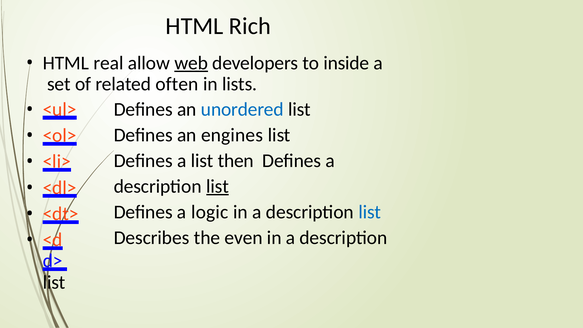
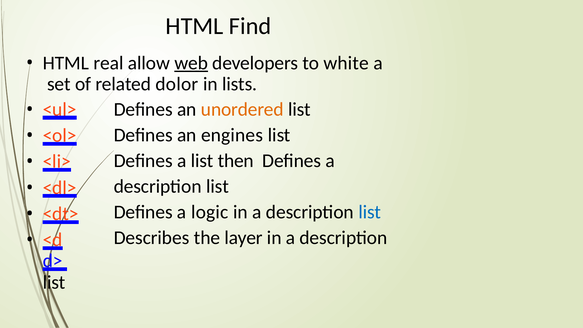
Rich: Rich -> Find
inside: inside -> white
often: often -> dolor
unordered colour: blue -> orange
list at (218, 186) underline: present -> none
even: even -> layer
